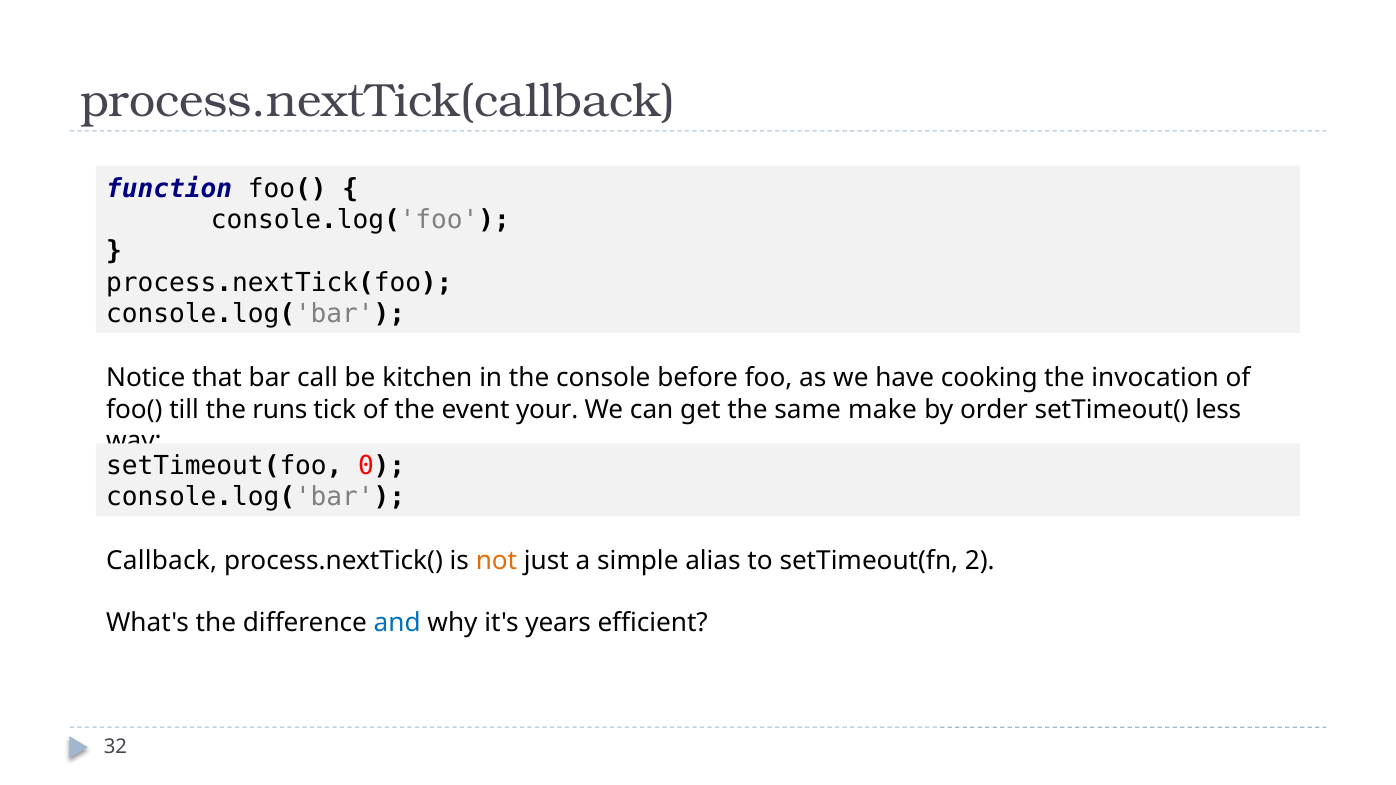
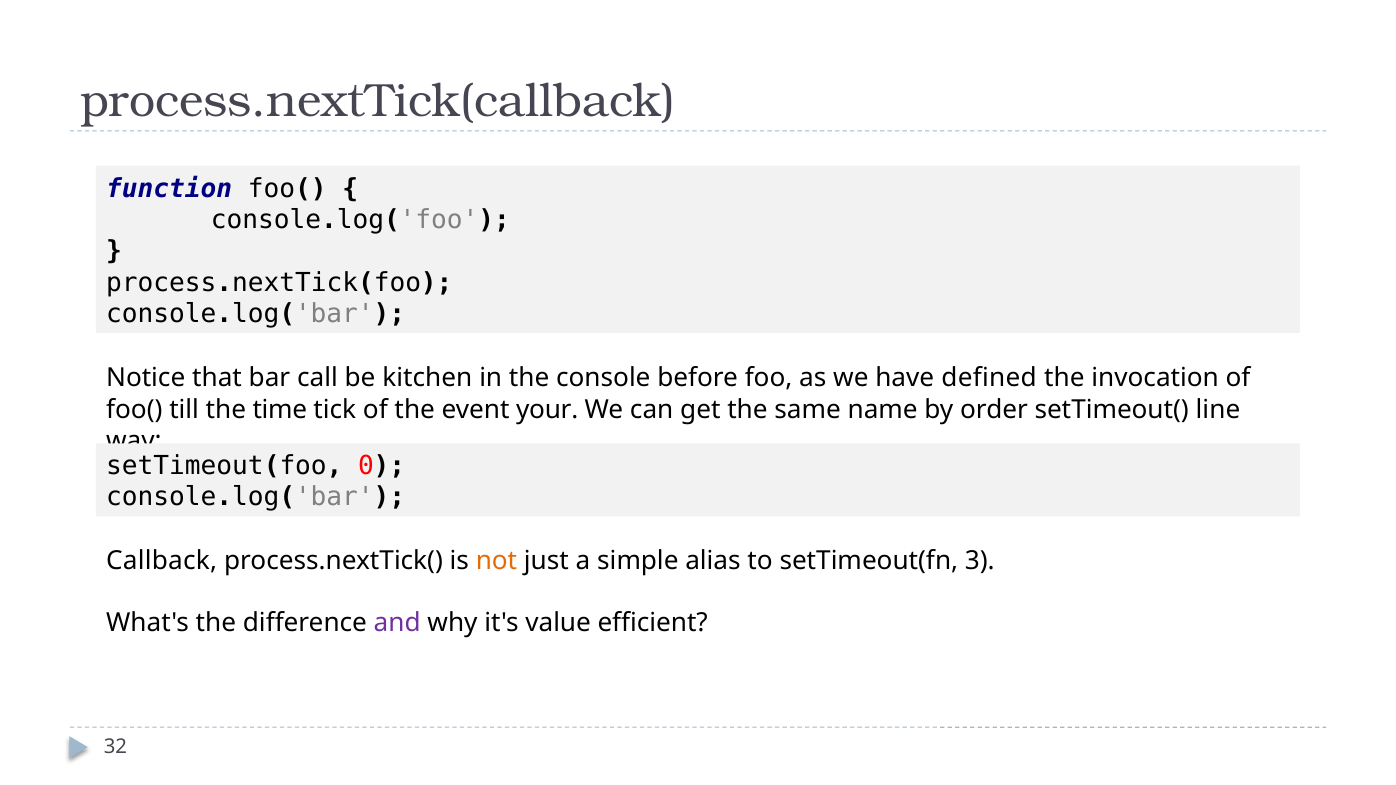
cooking: cooking -> defined
runs: runs -> time
make: make -> name
less: less -> line
2: 2 -> 3
and colour: blue -> purple
years: years -> value
